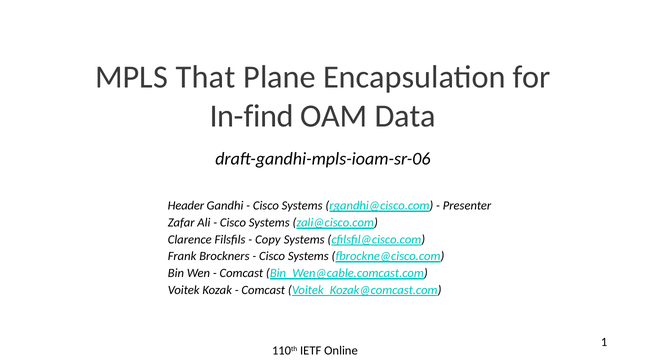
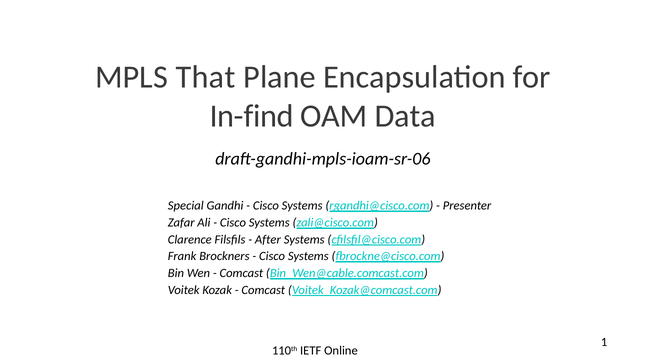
Header: Header -> Special
Copy: Copy -> After
